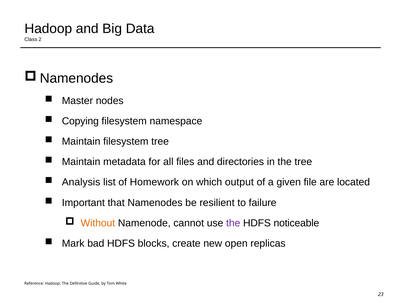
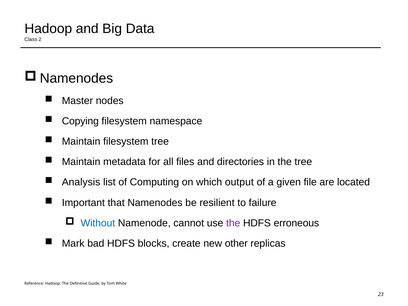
Homework: Homework -> Computing
Without colour: orange -> blue
noticeable: noticeable -> erroneous
open: open -> other
